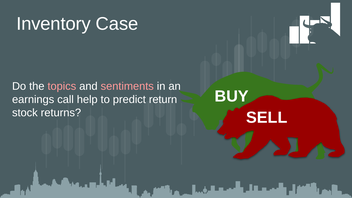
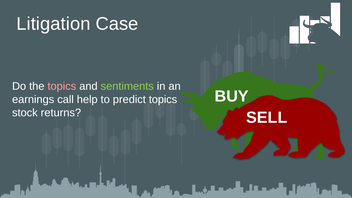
Inventory: Inventory -> Litigation
sentiments colour: pink -> light green
predict return: return -> topics
